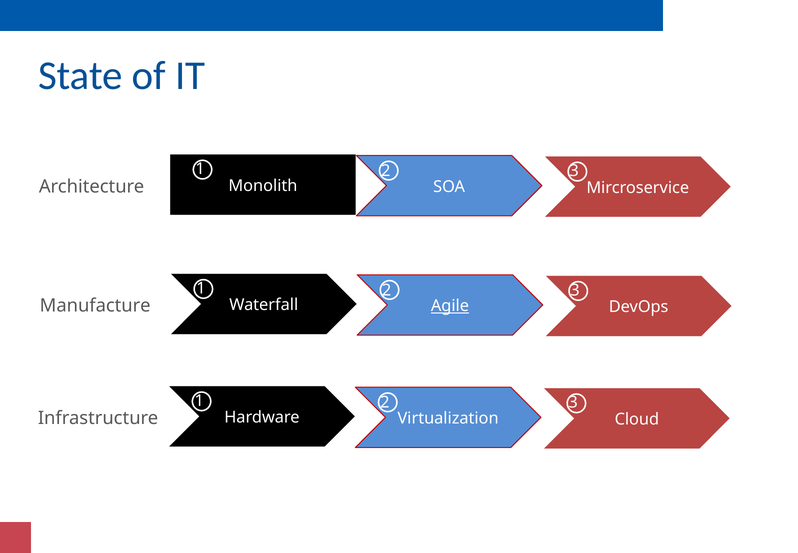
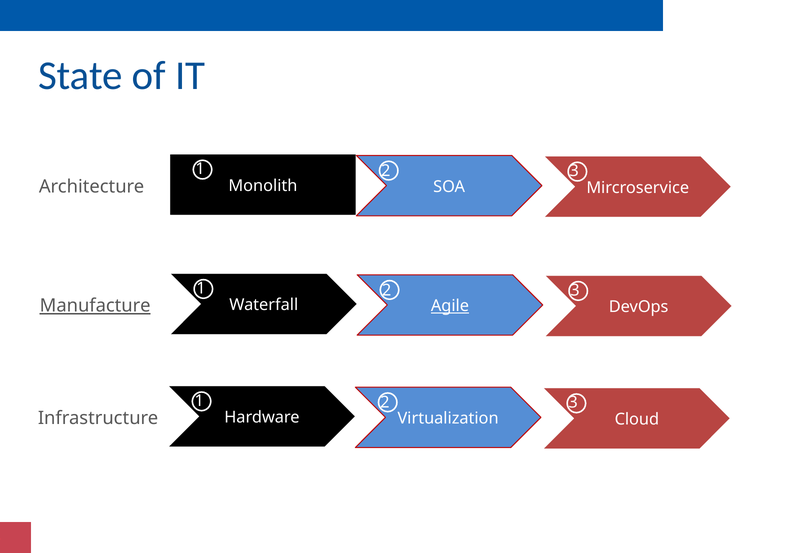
Manufacture underline: none -> present
